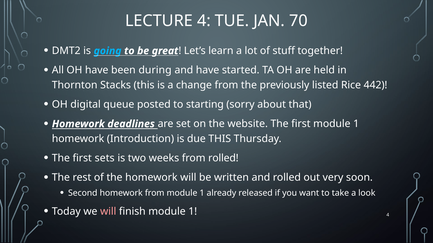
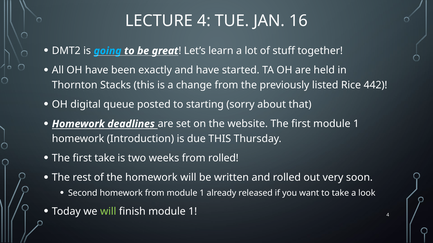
70: 70 -> 16
during: during -> exactly
first sets: sets -> take
will at (108, 212) colour: pink -> light green
